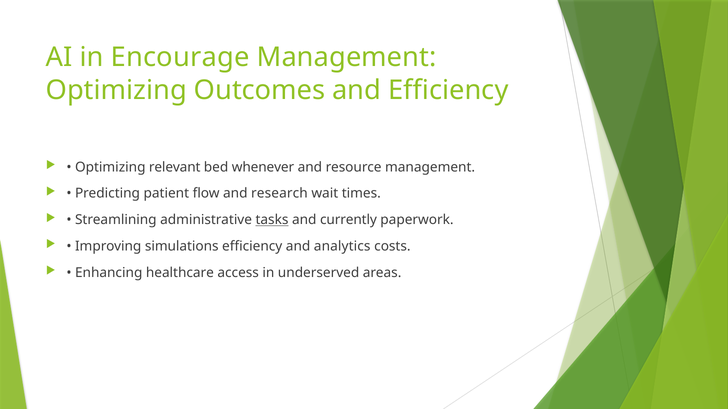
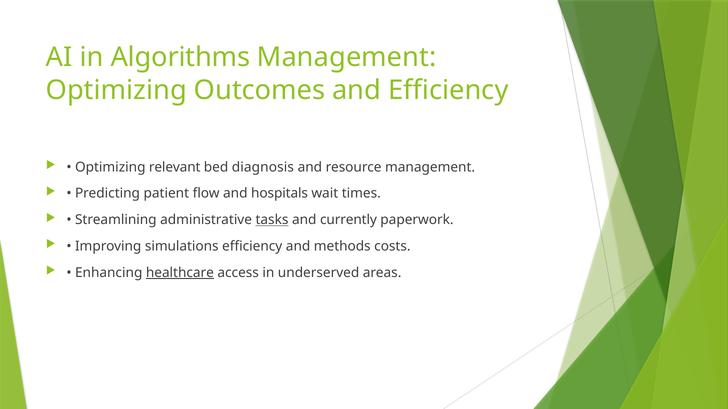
Encourage: Encourage -> Algorithms
whenever: whenever -> diagnosis
research: research -> hospitals
analytics: analytics -> methods
healthcare underline: none -> present
